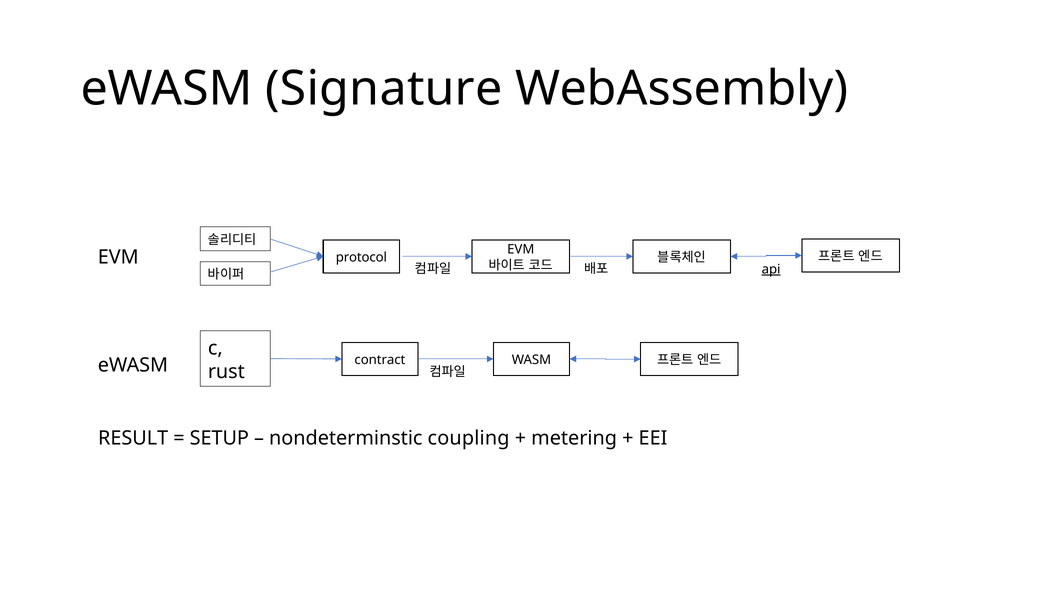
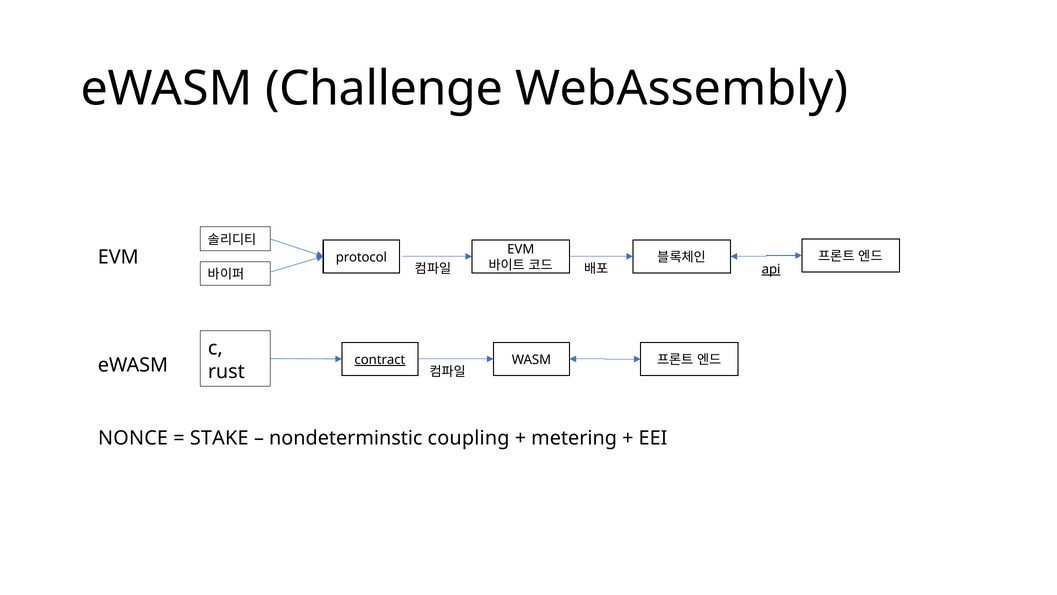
Signature: Signature -> Challenge
contract underline: none -> present
RESULT: RESULT -> NONCE
SETUP: SETUP -> STAKE
